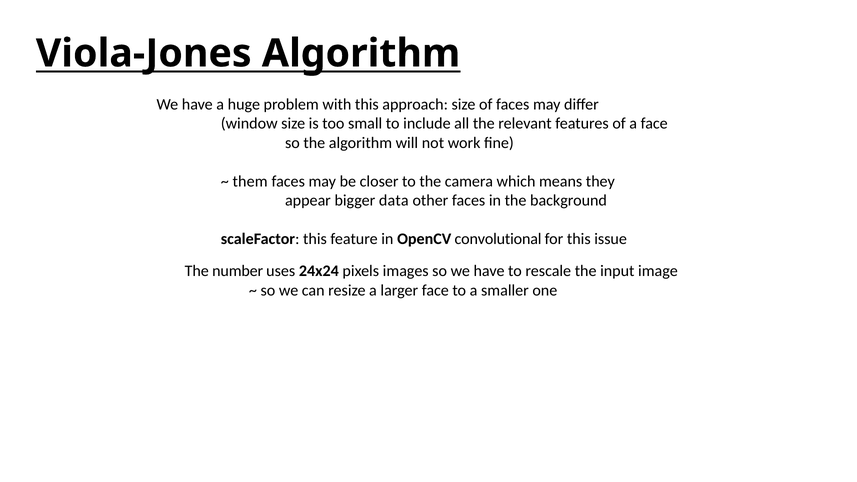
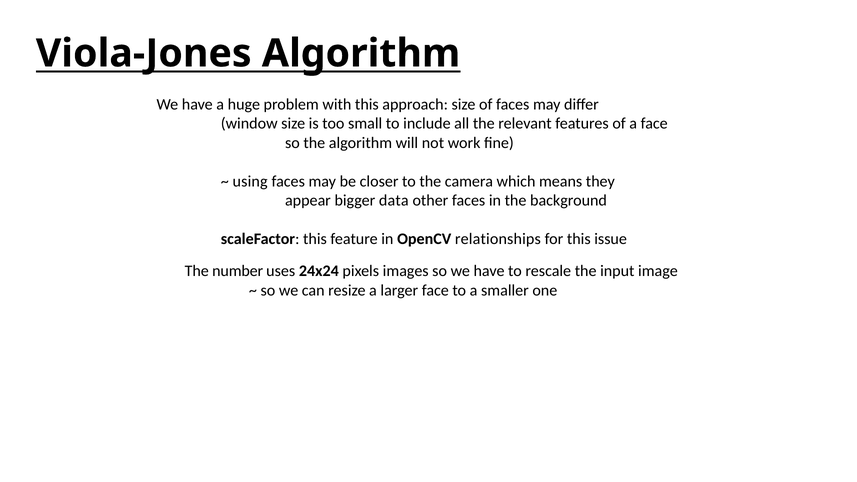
them: them -> using
convolutional: convolutional -> relationships
